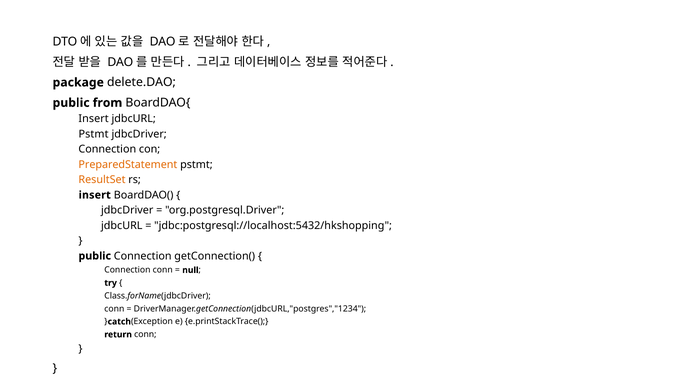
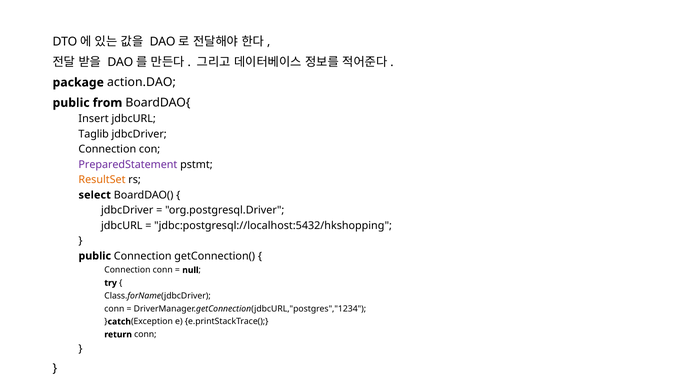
delete.DAO: delete.DAO -> action.DAO
Pstmt at (94, 134): Pstmt -> Taglib
PreparedStatement colour: orange -> purple
insert at (95, 195): insert -> select
